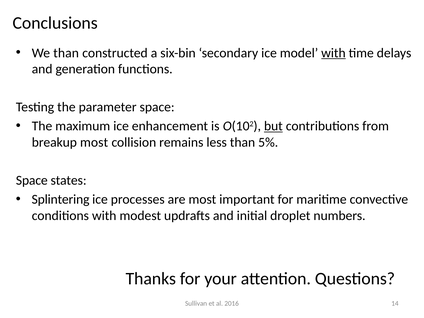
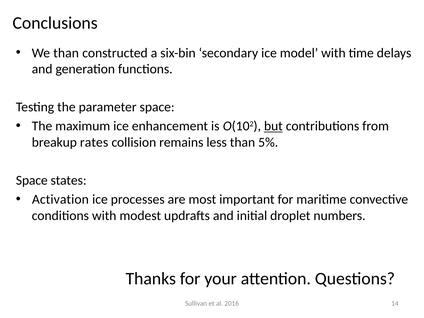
with at (333, 53) underline: present -> none
breakup most: most -> rates
Splintering: Splintering -> Activation
